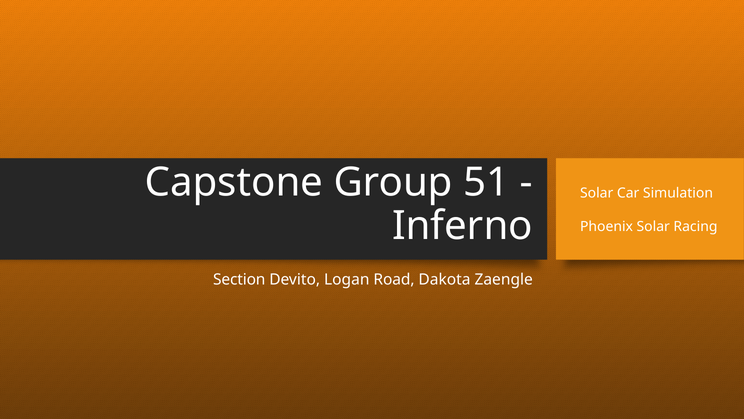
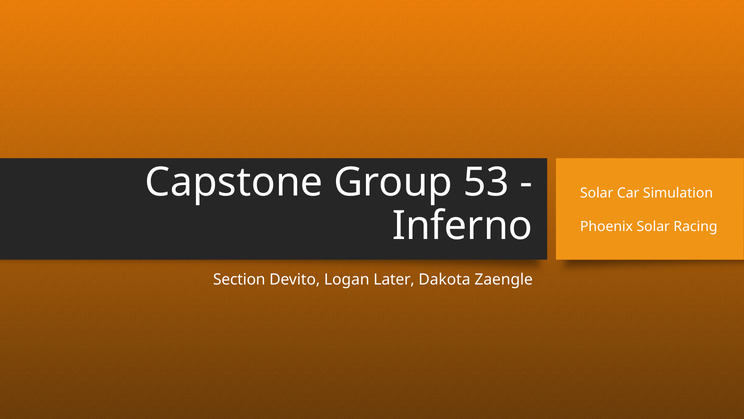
51: 51 -> 53
Road: Road -> Later
